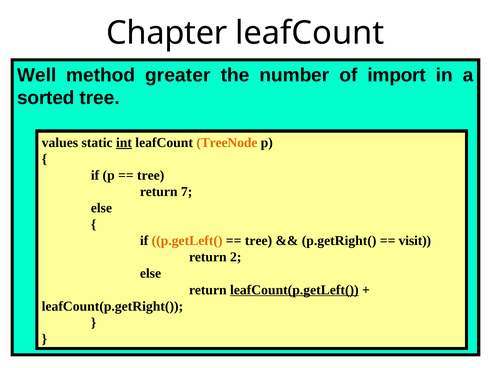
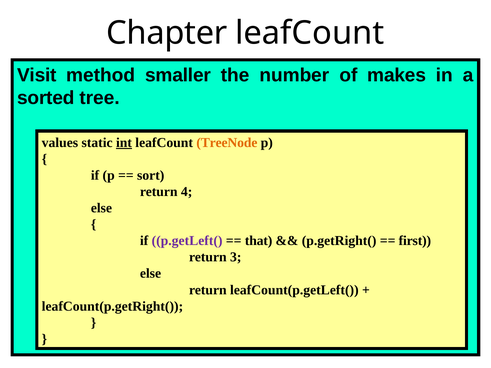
Well: Well -> Visit
greater: greater -> smaller
import: import -> makes
tree at (151, 175): tree -> sort
7: 7 -> 4
p.getLeft( colour: orange -> purple
tree at (259, 241): tree -> that
visit: visit -> first
2: 2 -> 3
leafCount(p.getLeft( underline: present -> none
